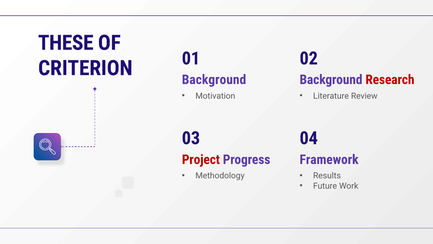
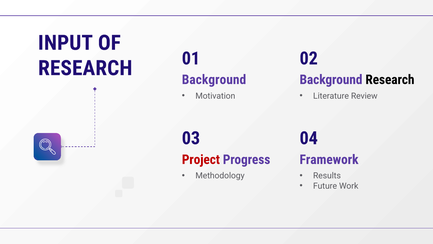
THESE: THESE -> INPUT
CRITERION at (85, 68): CRITERION -> RESEARCH
Research at (390, 80) colour: red -> black
